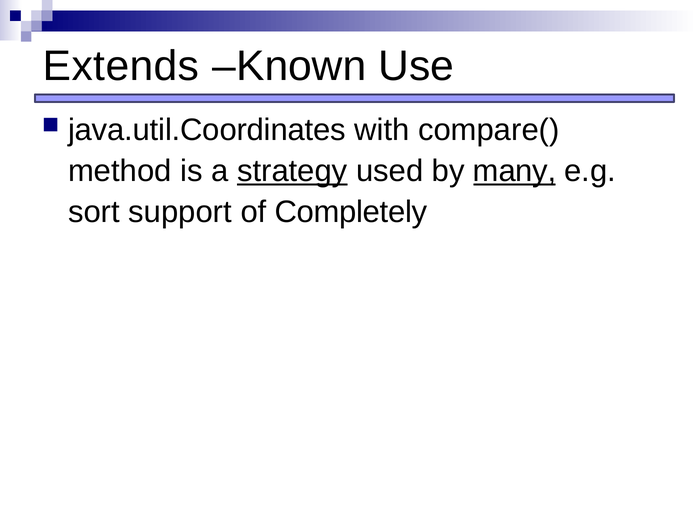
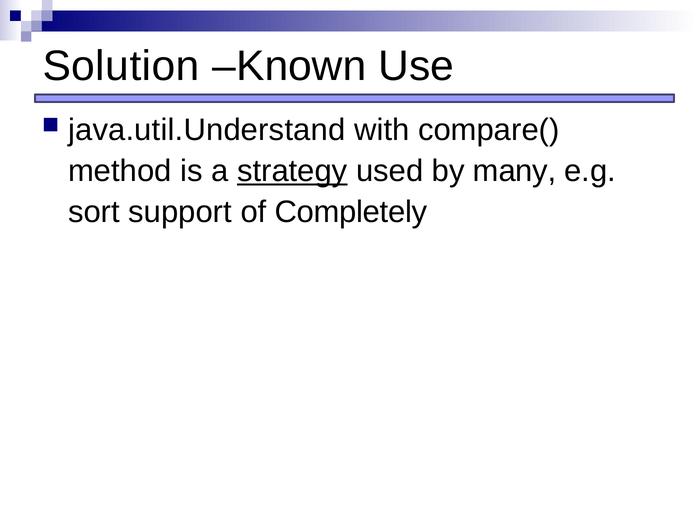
Extends: Extends -> Solution
java.util.Coordinates: java.util.Coordinates -> java.util.Understand
many underline: present -> none
